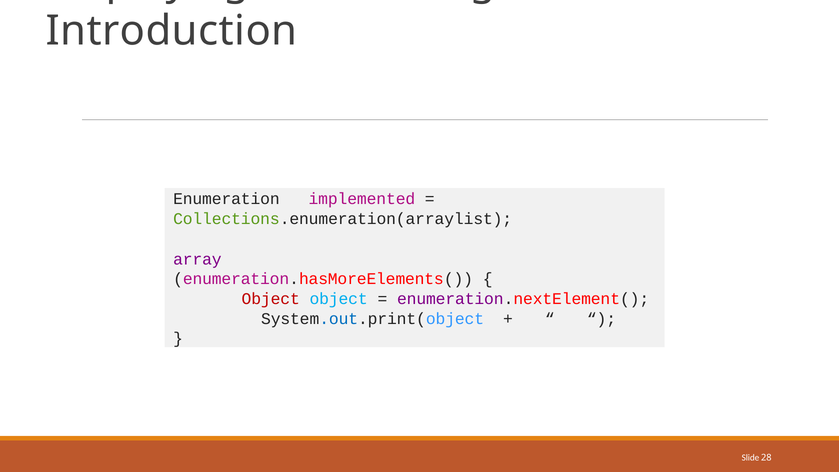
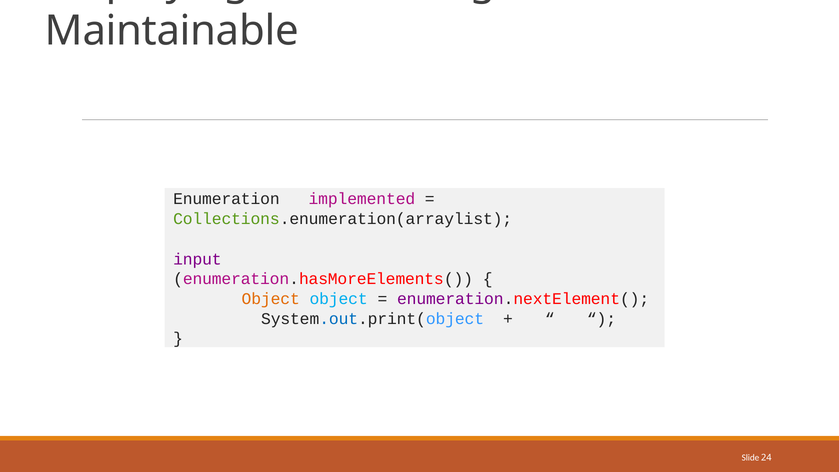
Introduction: Introduction -> Maintainable
array: array -> input
Object at (271, 299) colour: red -> orange
28: 28 -> 24
